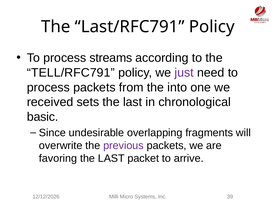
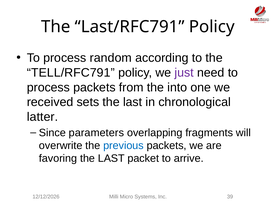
streams: streams -> random
basic: basic -> latter
undesirable: undesirable -> parameters
previous colour: purple -> blue
